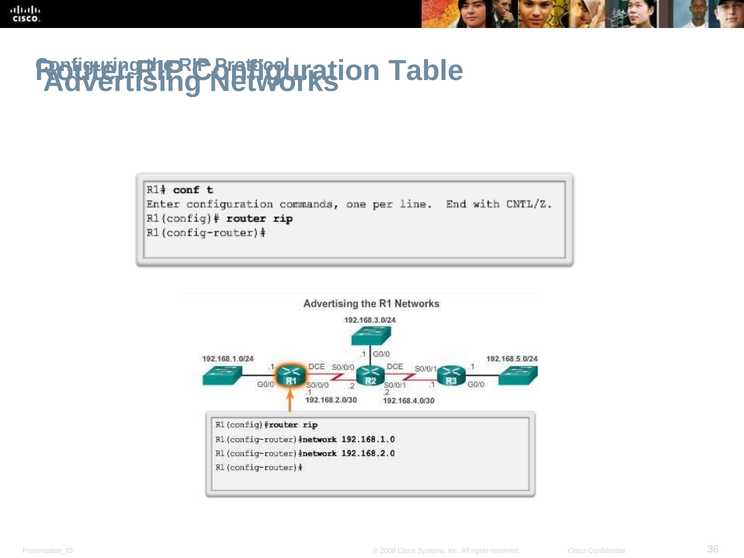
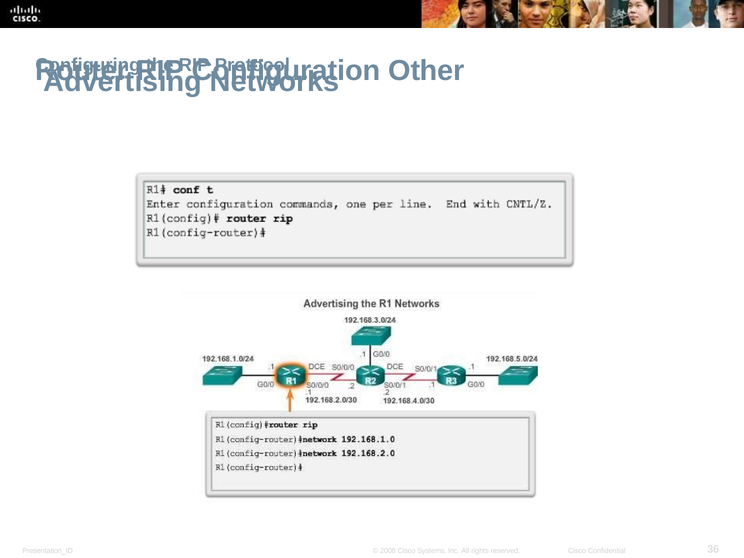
Table: Table -> Other
